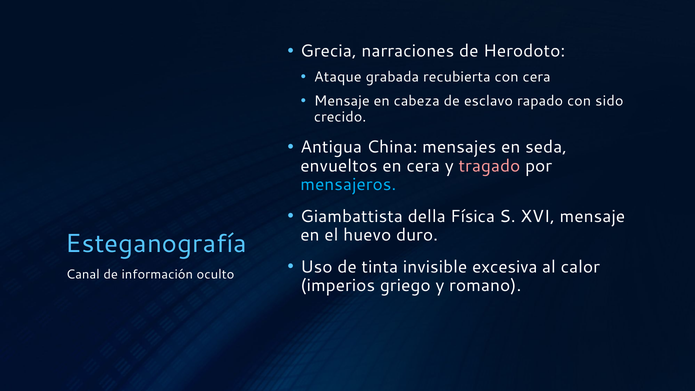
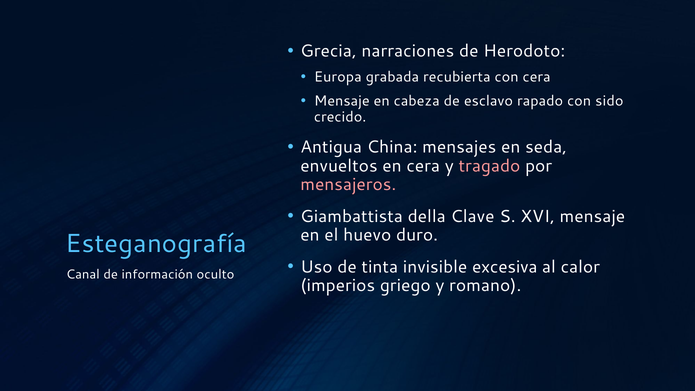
Ataque: Ataque -> Europa
mensajeros colour: light blue -> pink
Física: Física -> Clave
